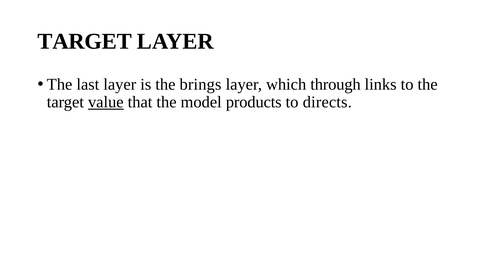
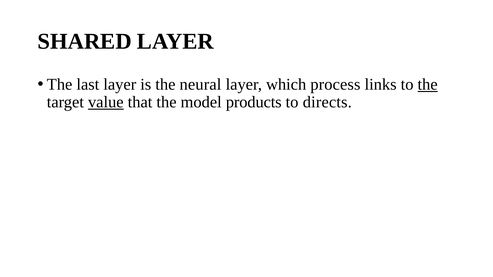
TARGET at (85, 41): TARGET -> SHARED
brings: brings -> neural
through: through -> process
the at (428, 84) underline: none -> present
